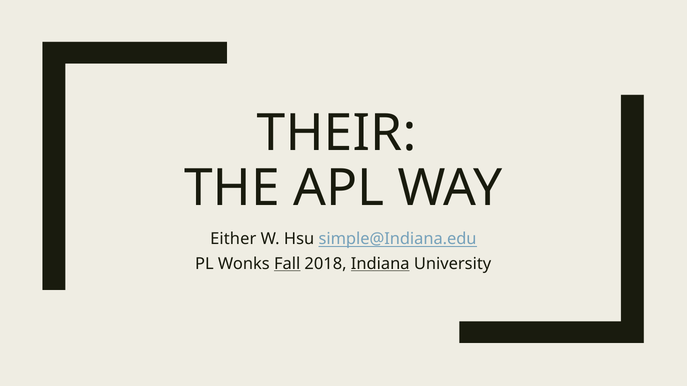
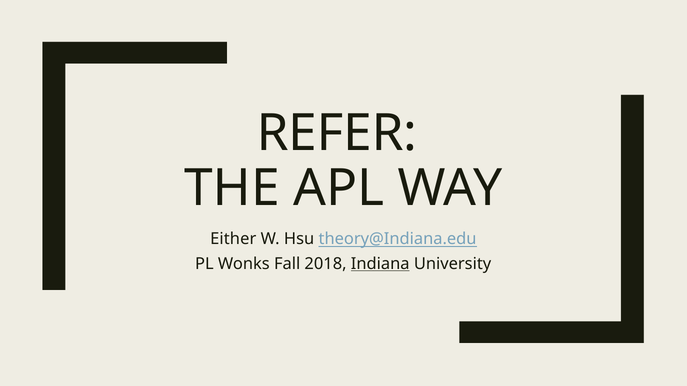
THEIR: THEIR -> REFER
simple@Indiana.edu: simple@Indiana.edu -> theory@Indiana.edu
Fall underline: present -> none
